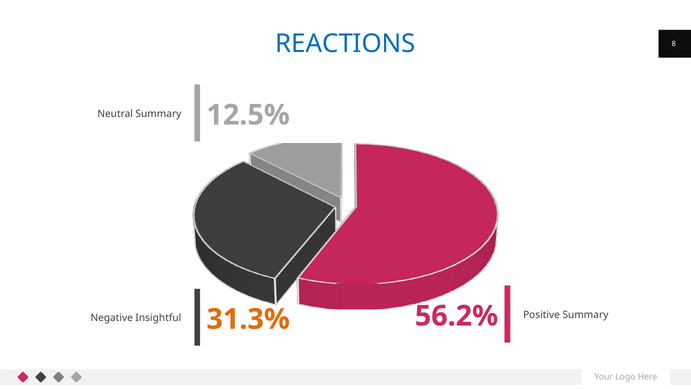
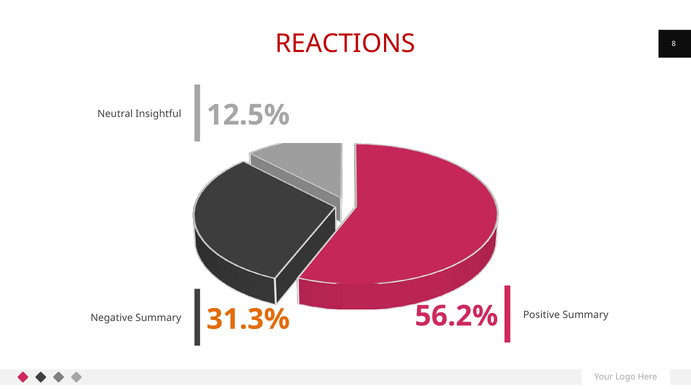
REACTIONS colour: blue -> red
Neutral Summary: Summary -> Insightful
Negative Insightful: Insightful -> Summary
